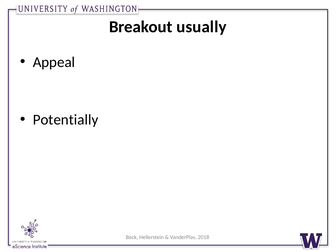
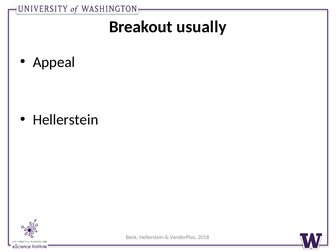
Potentially at (66, 120): Potentially -> Hellerstein
